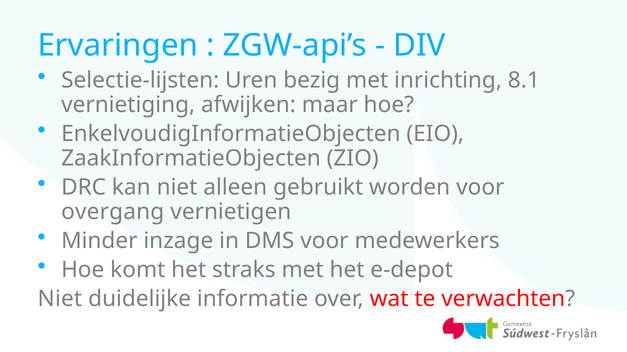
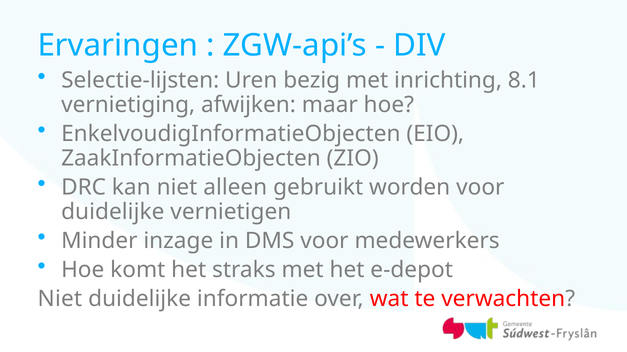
overgang at (113, 212): overgang -> duidelijke
